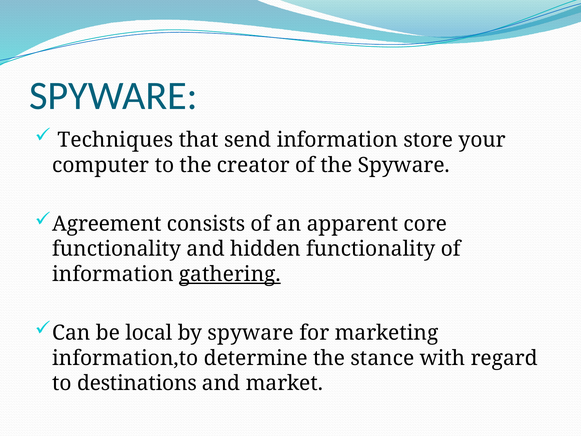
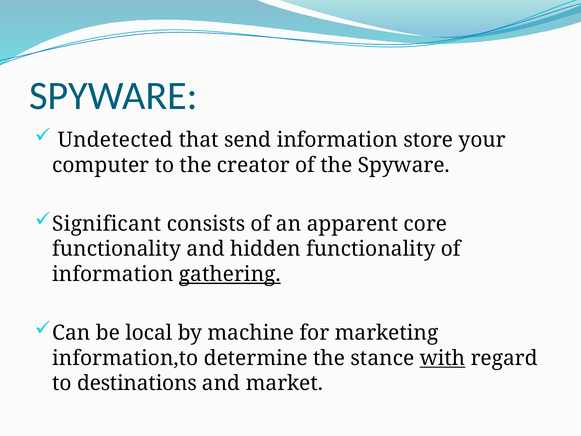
Techniques: Techniques -> Undetected
Agreement: Agreement -> Significant
by spyware: spyware -> machine
with underline: none -> present
